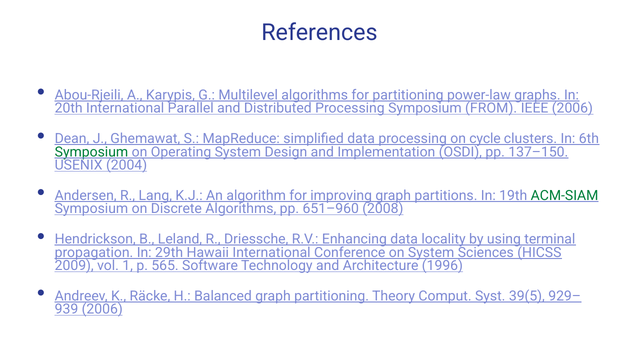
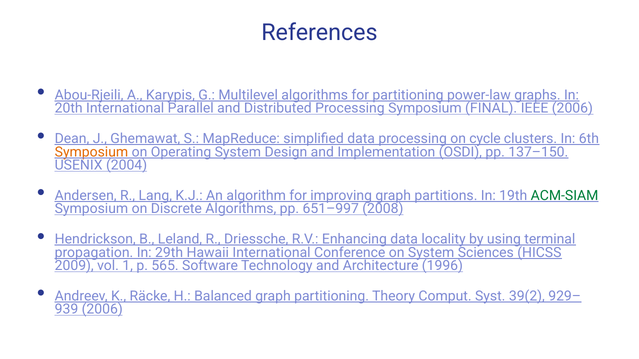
FROM: FROM -> FINAL
Symposium at (91, 152) colour: green -> orange
651–960: 651–960 -> 651–997
39(5: 39(5 -> 39(2
